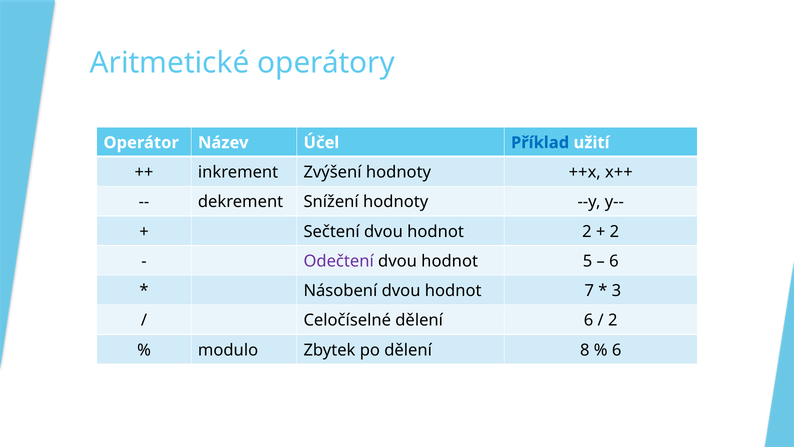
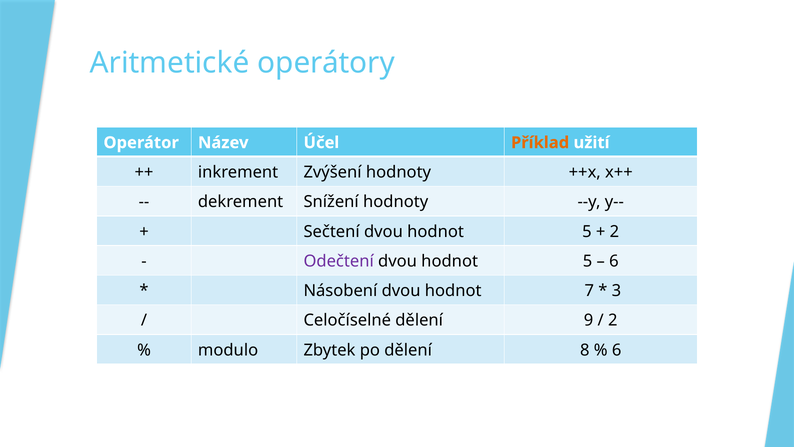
Příklad colour: blue -> orange
Sečtení dvou hodnot 2: 2 -> 5
dělení 6: 6 -> 9
